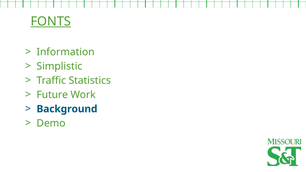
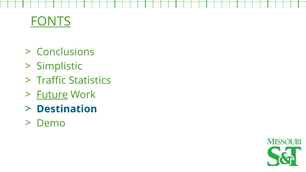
Information: Information -> Conclusions
Future underline: none -> present
Background: Background -> Destination
